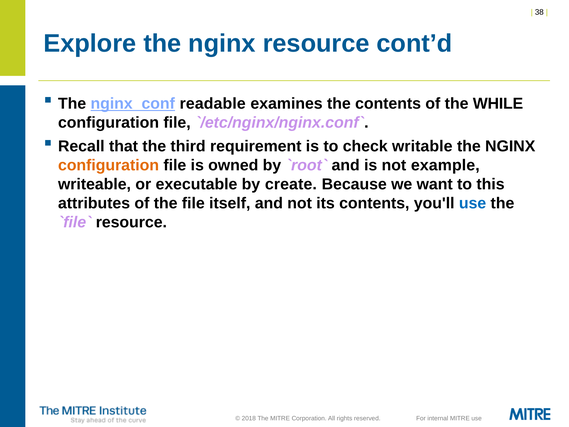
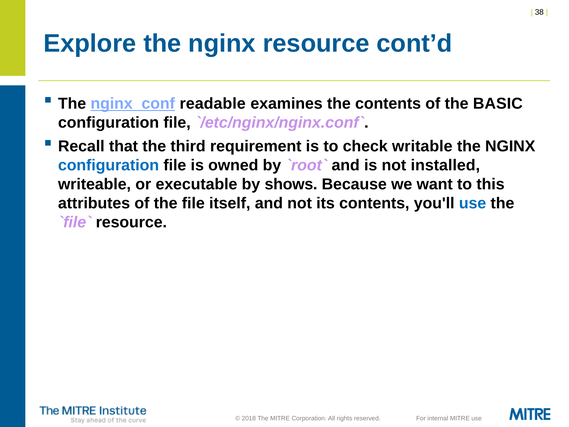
WHILE: WHILE -> BASIC
configuration at (109, 165) colour: orange -> blue
example: example -> installed
create: create -> shows
